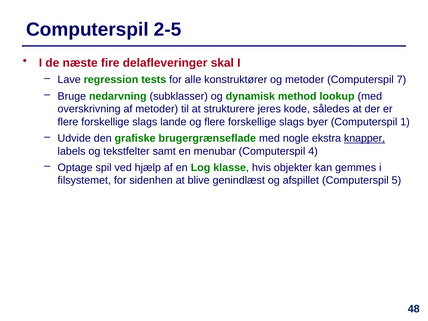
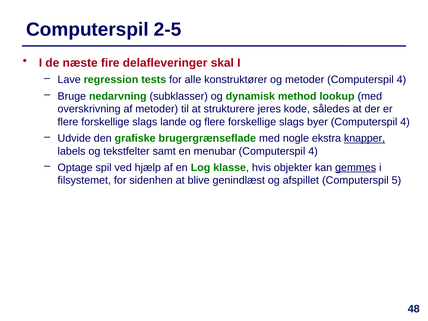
metoder Computerspil 7: 7 -> 4
byer Computerspil 1: 1 -> 4
gemmes underline: none -> present
